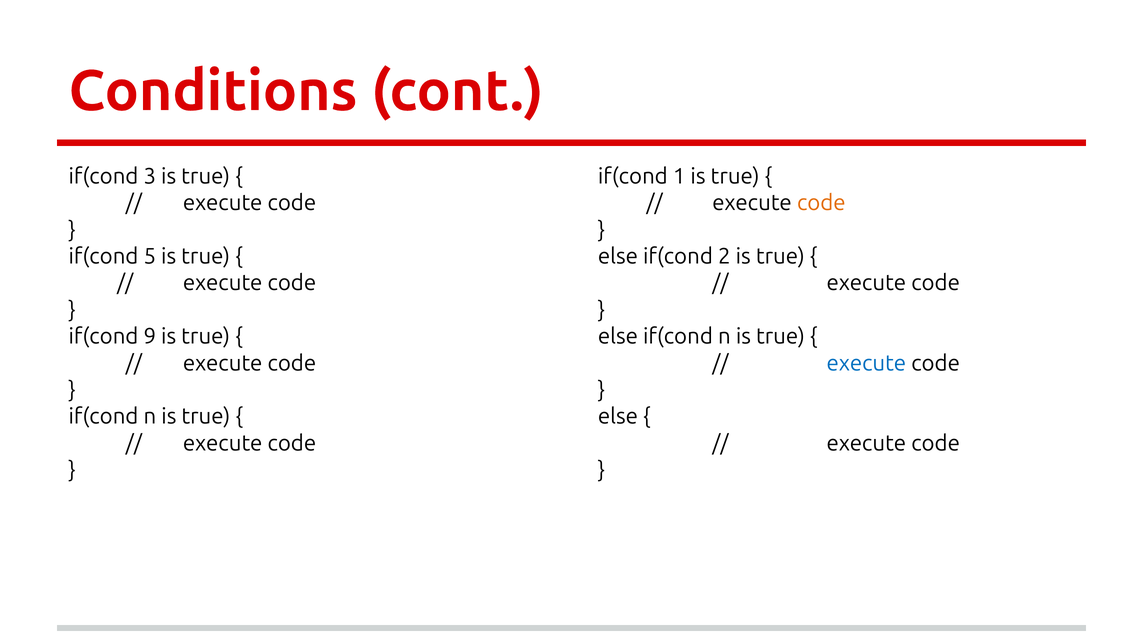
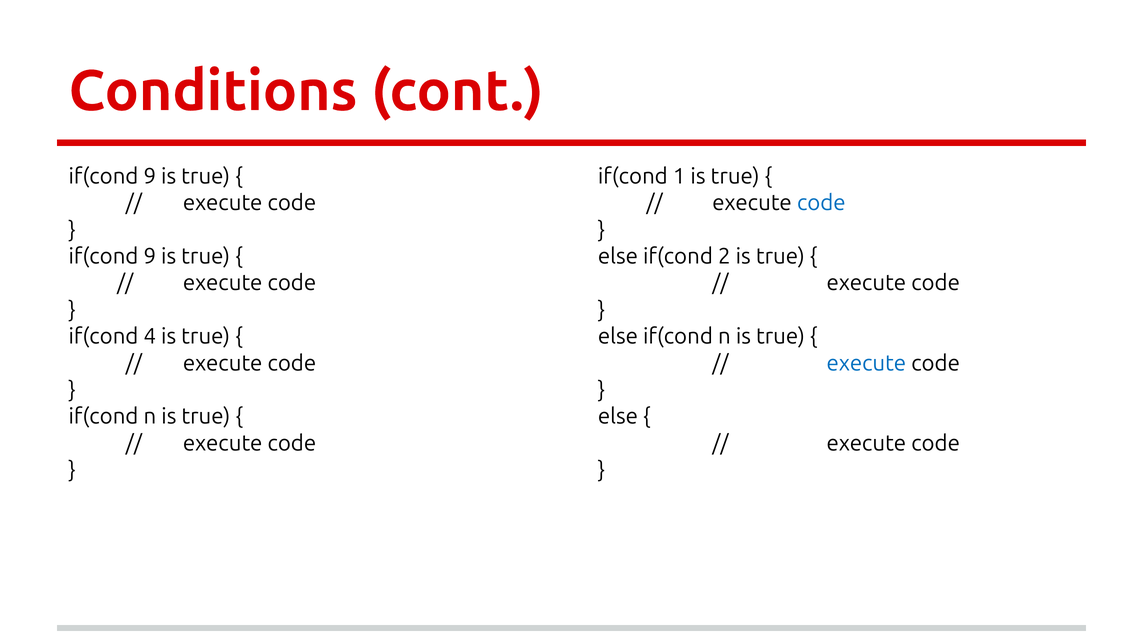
3 at (150, 176): 3 -> 9
code at (821, 203) colour: orange -> blue
5 at (150, 256): 5 -> 9
9: 9 -> 4
